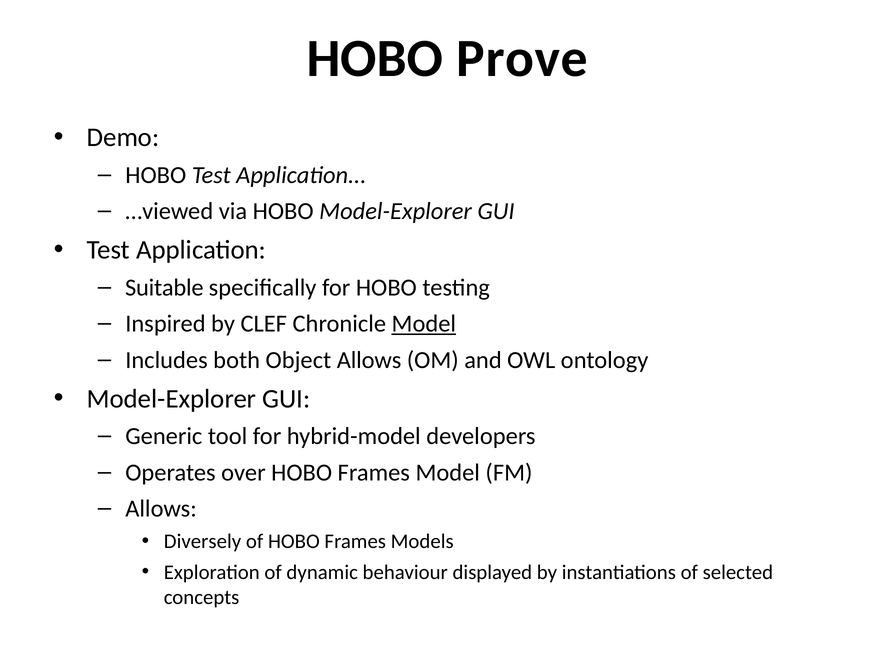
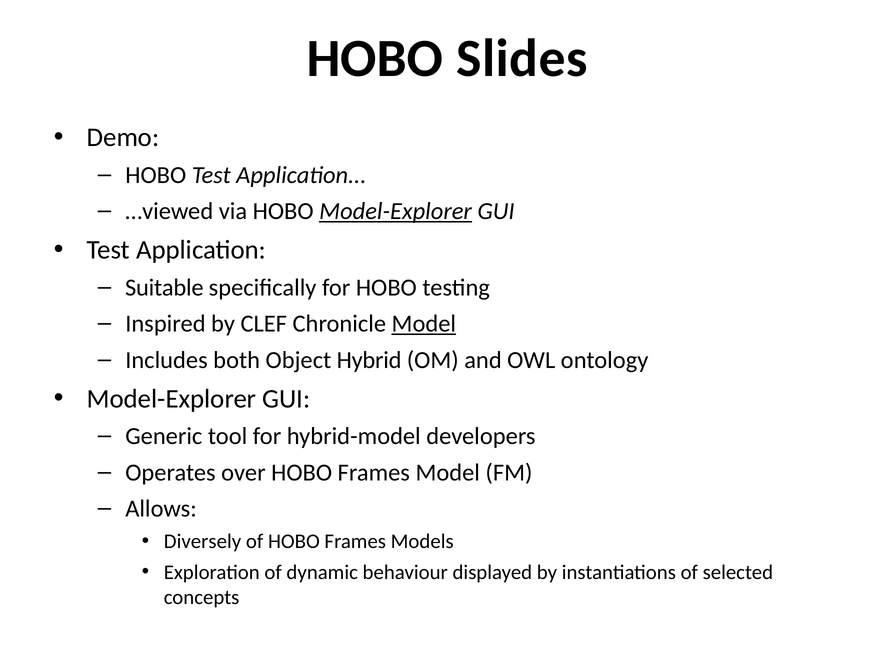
Prove: Prove -> Slides
Model-Explorer at (396, 211) underline: none -> present
Object Allows: Allows -> Hybrid
